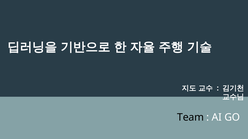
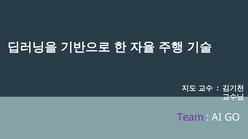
Team colour: black -> purple
